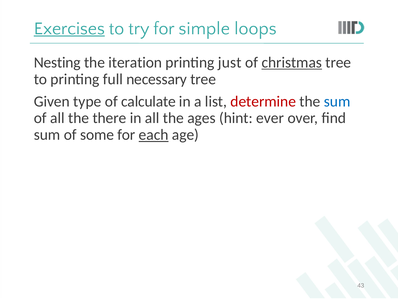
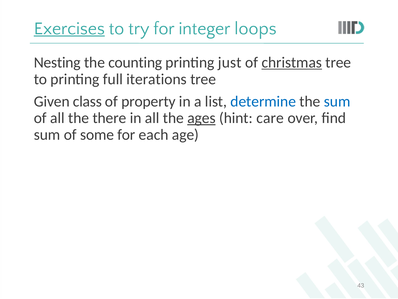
simple: simple -> integer
iteration: iteration -> counting
necessary: necessary -> iterations
type: type -> class
calculate: calculate -> property
determine colour: red -> blue
ages underline: none -> present
ever: ever -> care
each underline: present -> none
